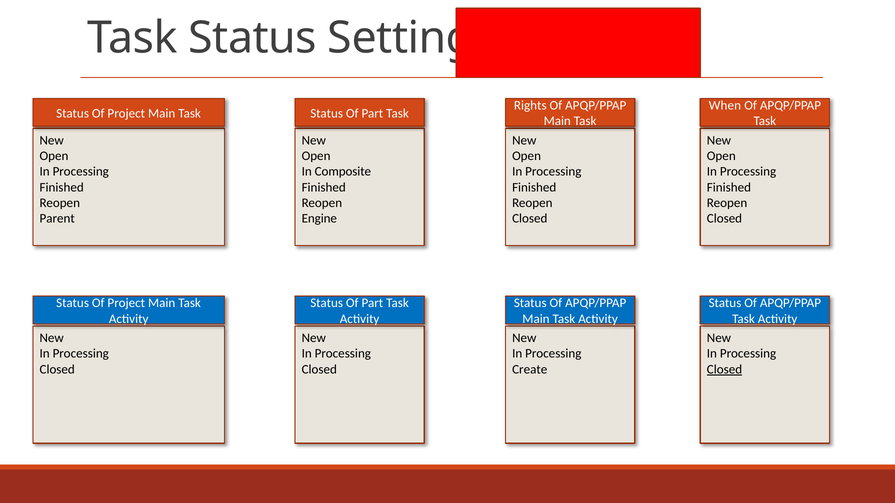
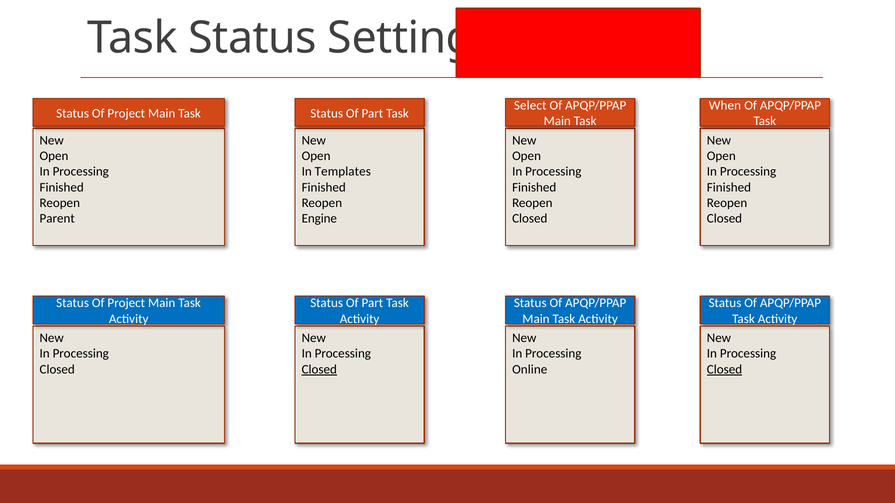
Rights: Rights -> Select
Composite: Composite -> Templates
Closed at (319, 370) underline: none -> present
Create: Create -> Online
